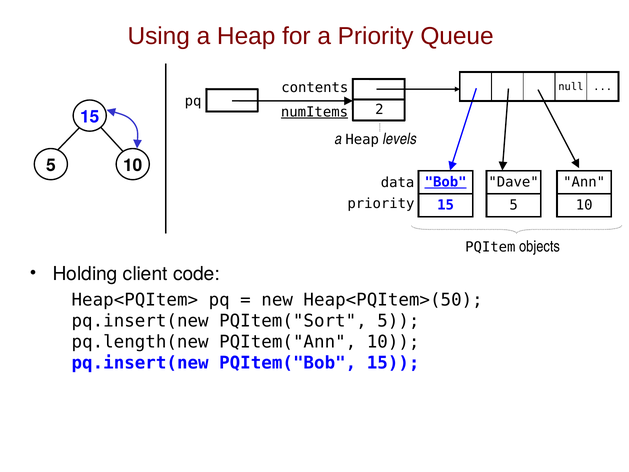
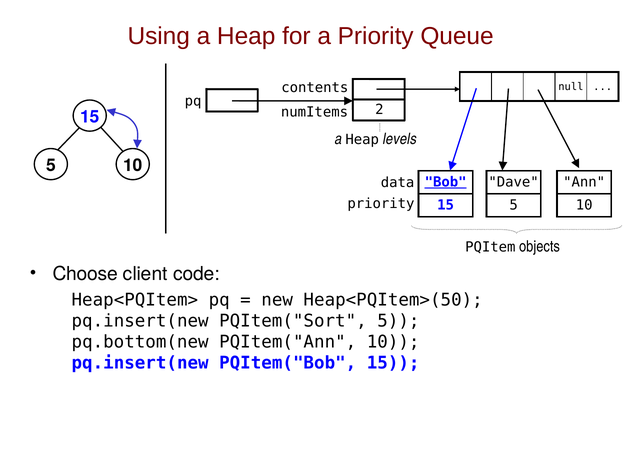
numItems underline: present -> none
Holding: Holding -> Choose
pq.length(new: pq.length(new -> pq.bottom(new
